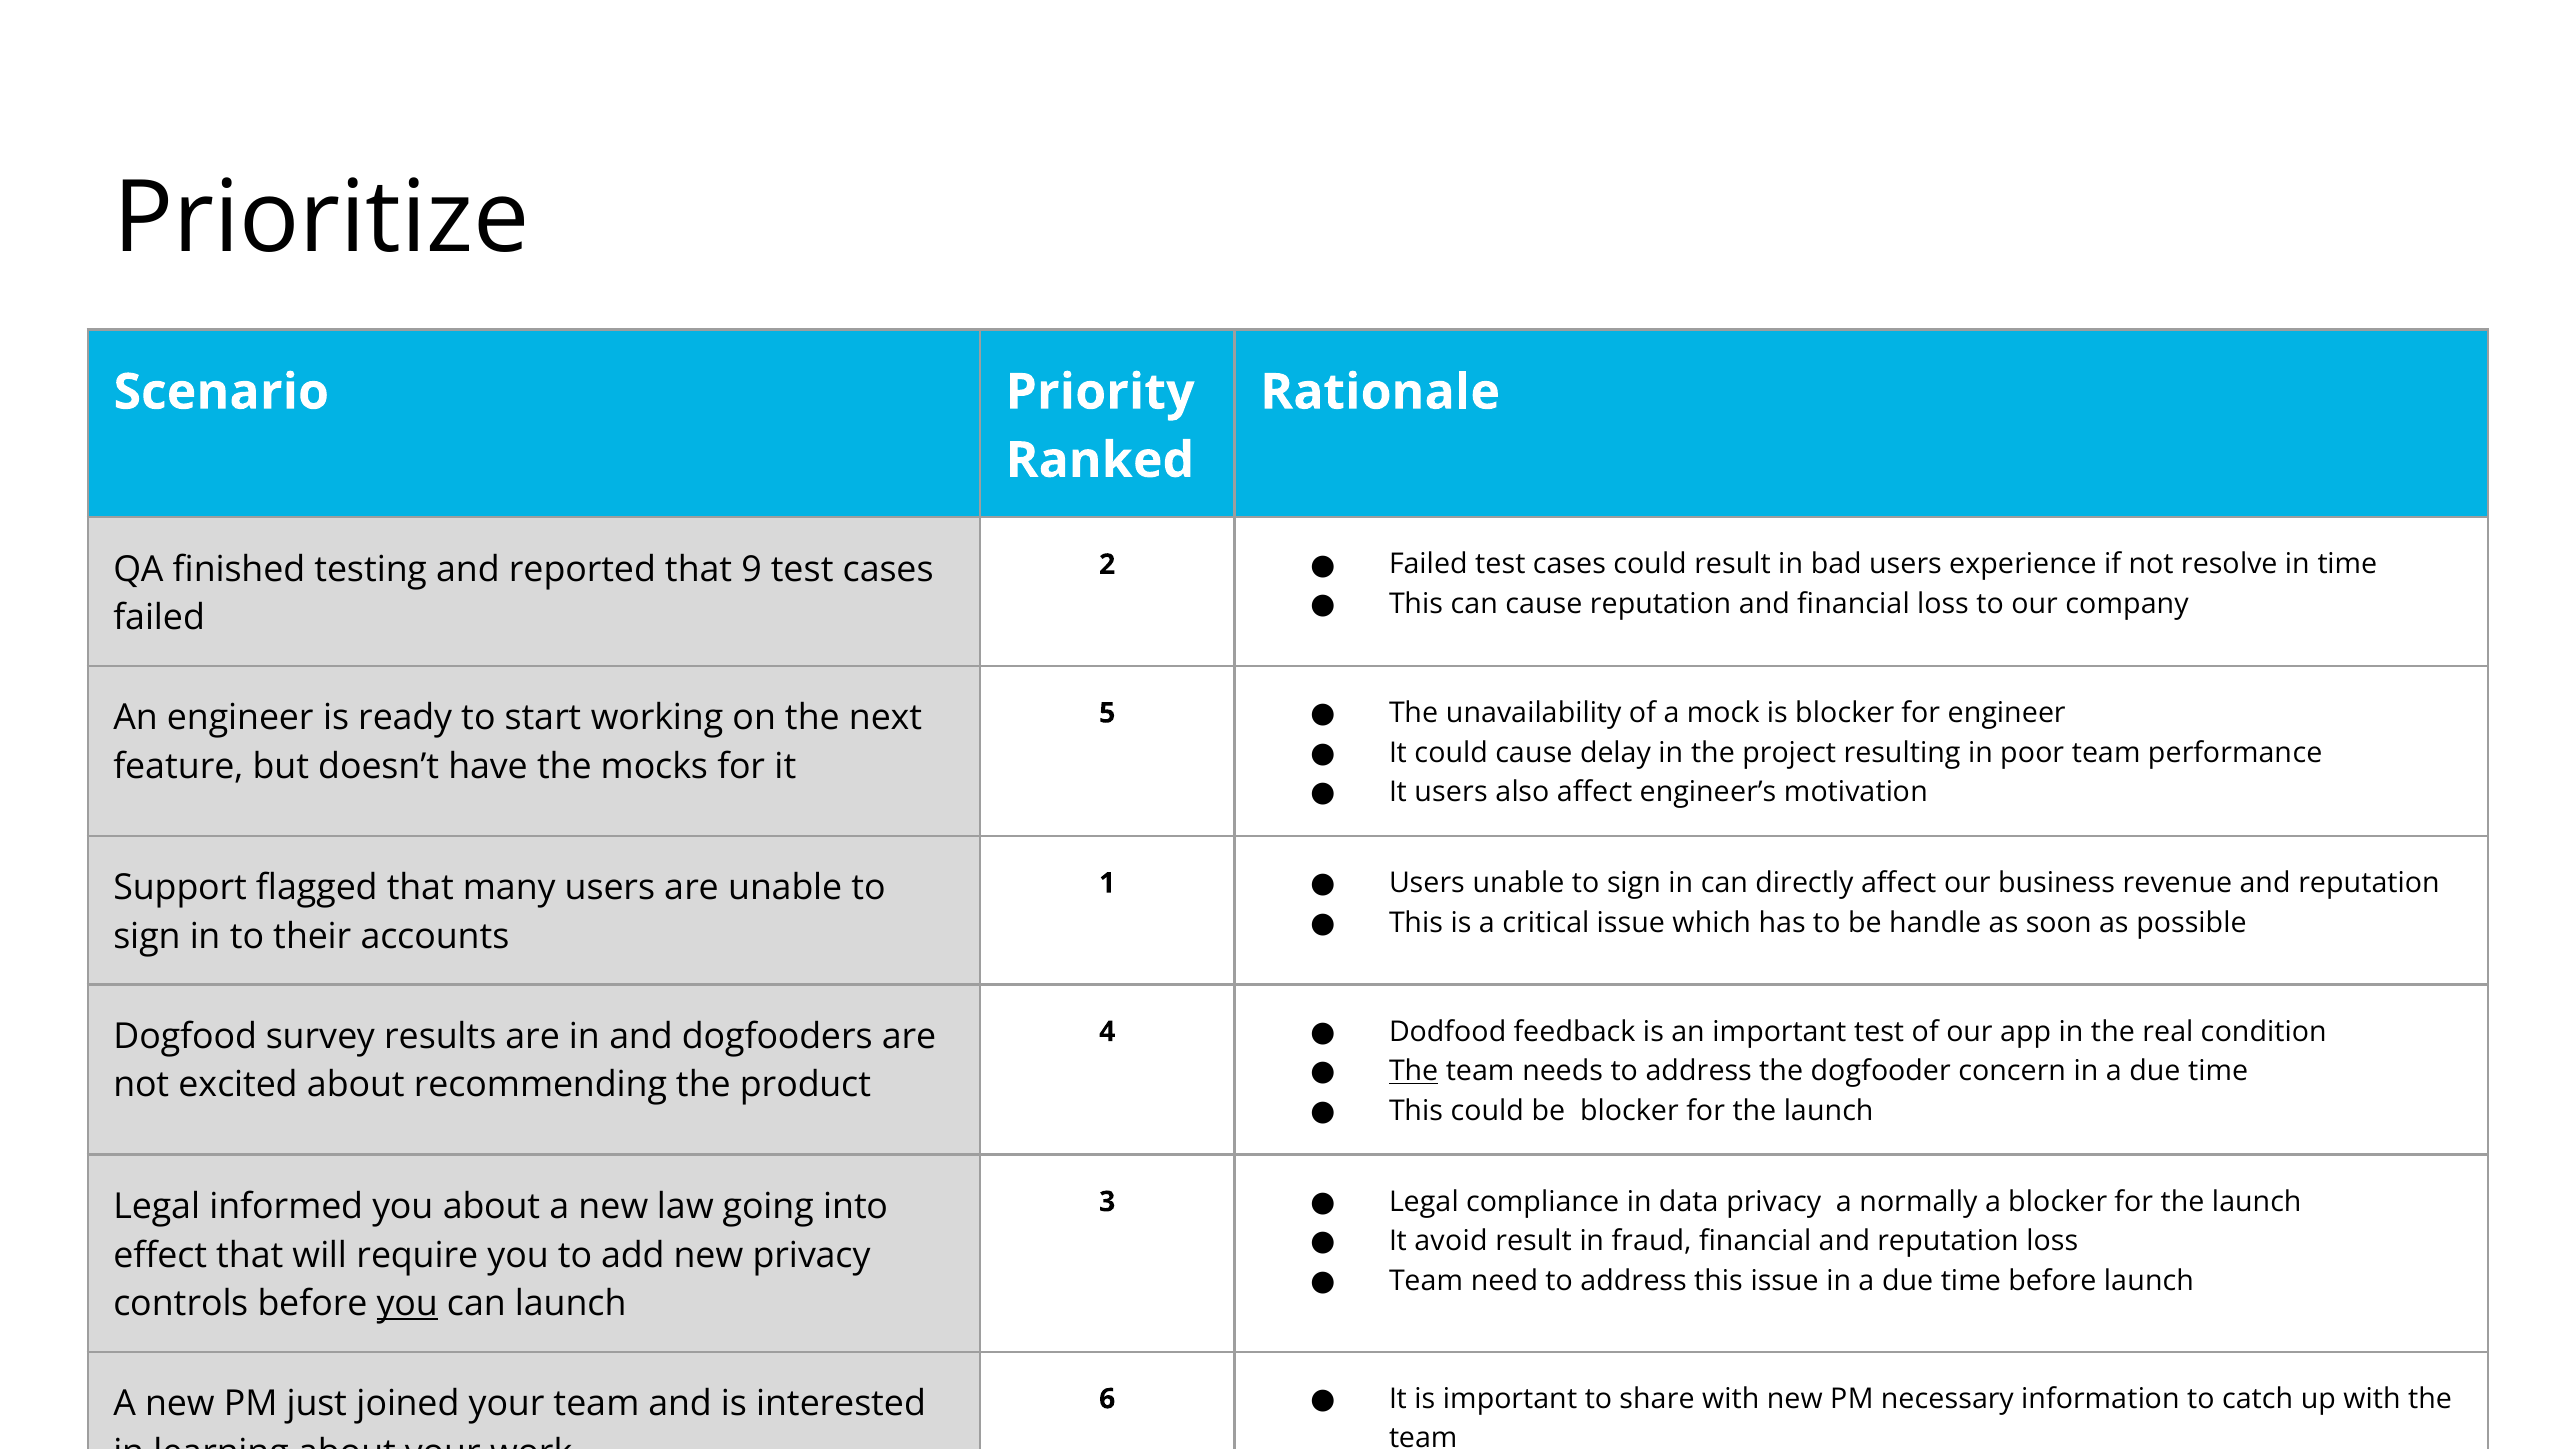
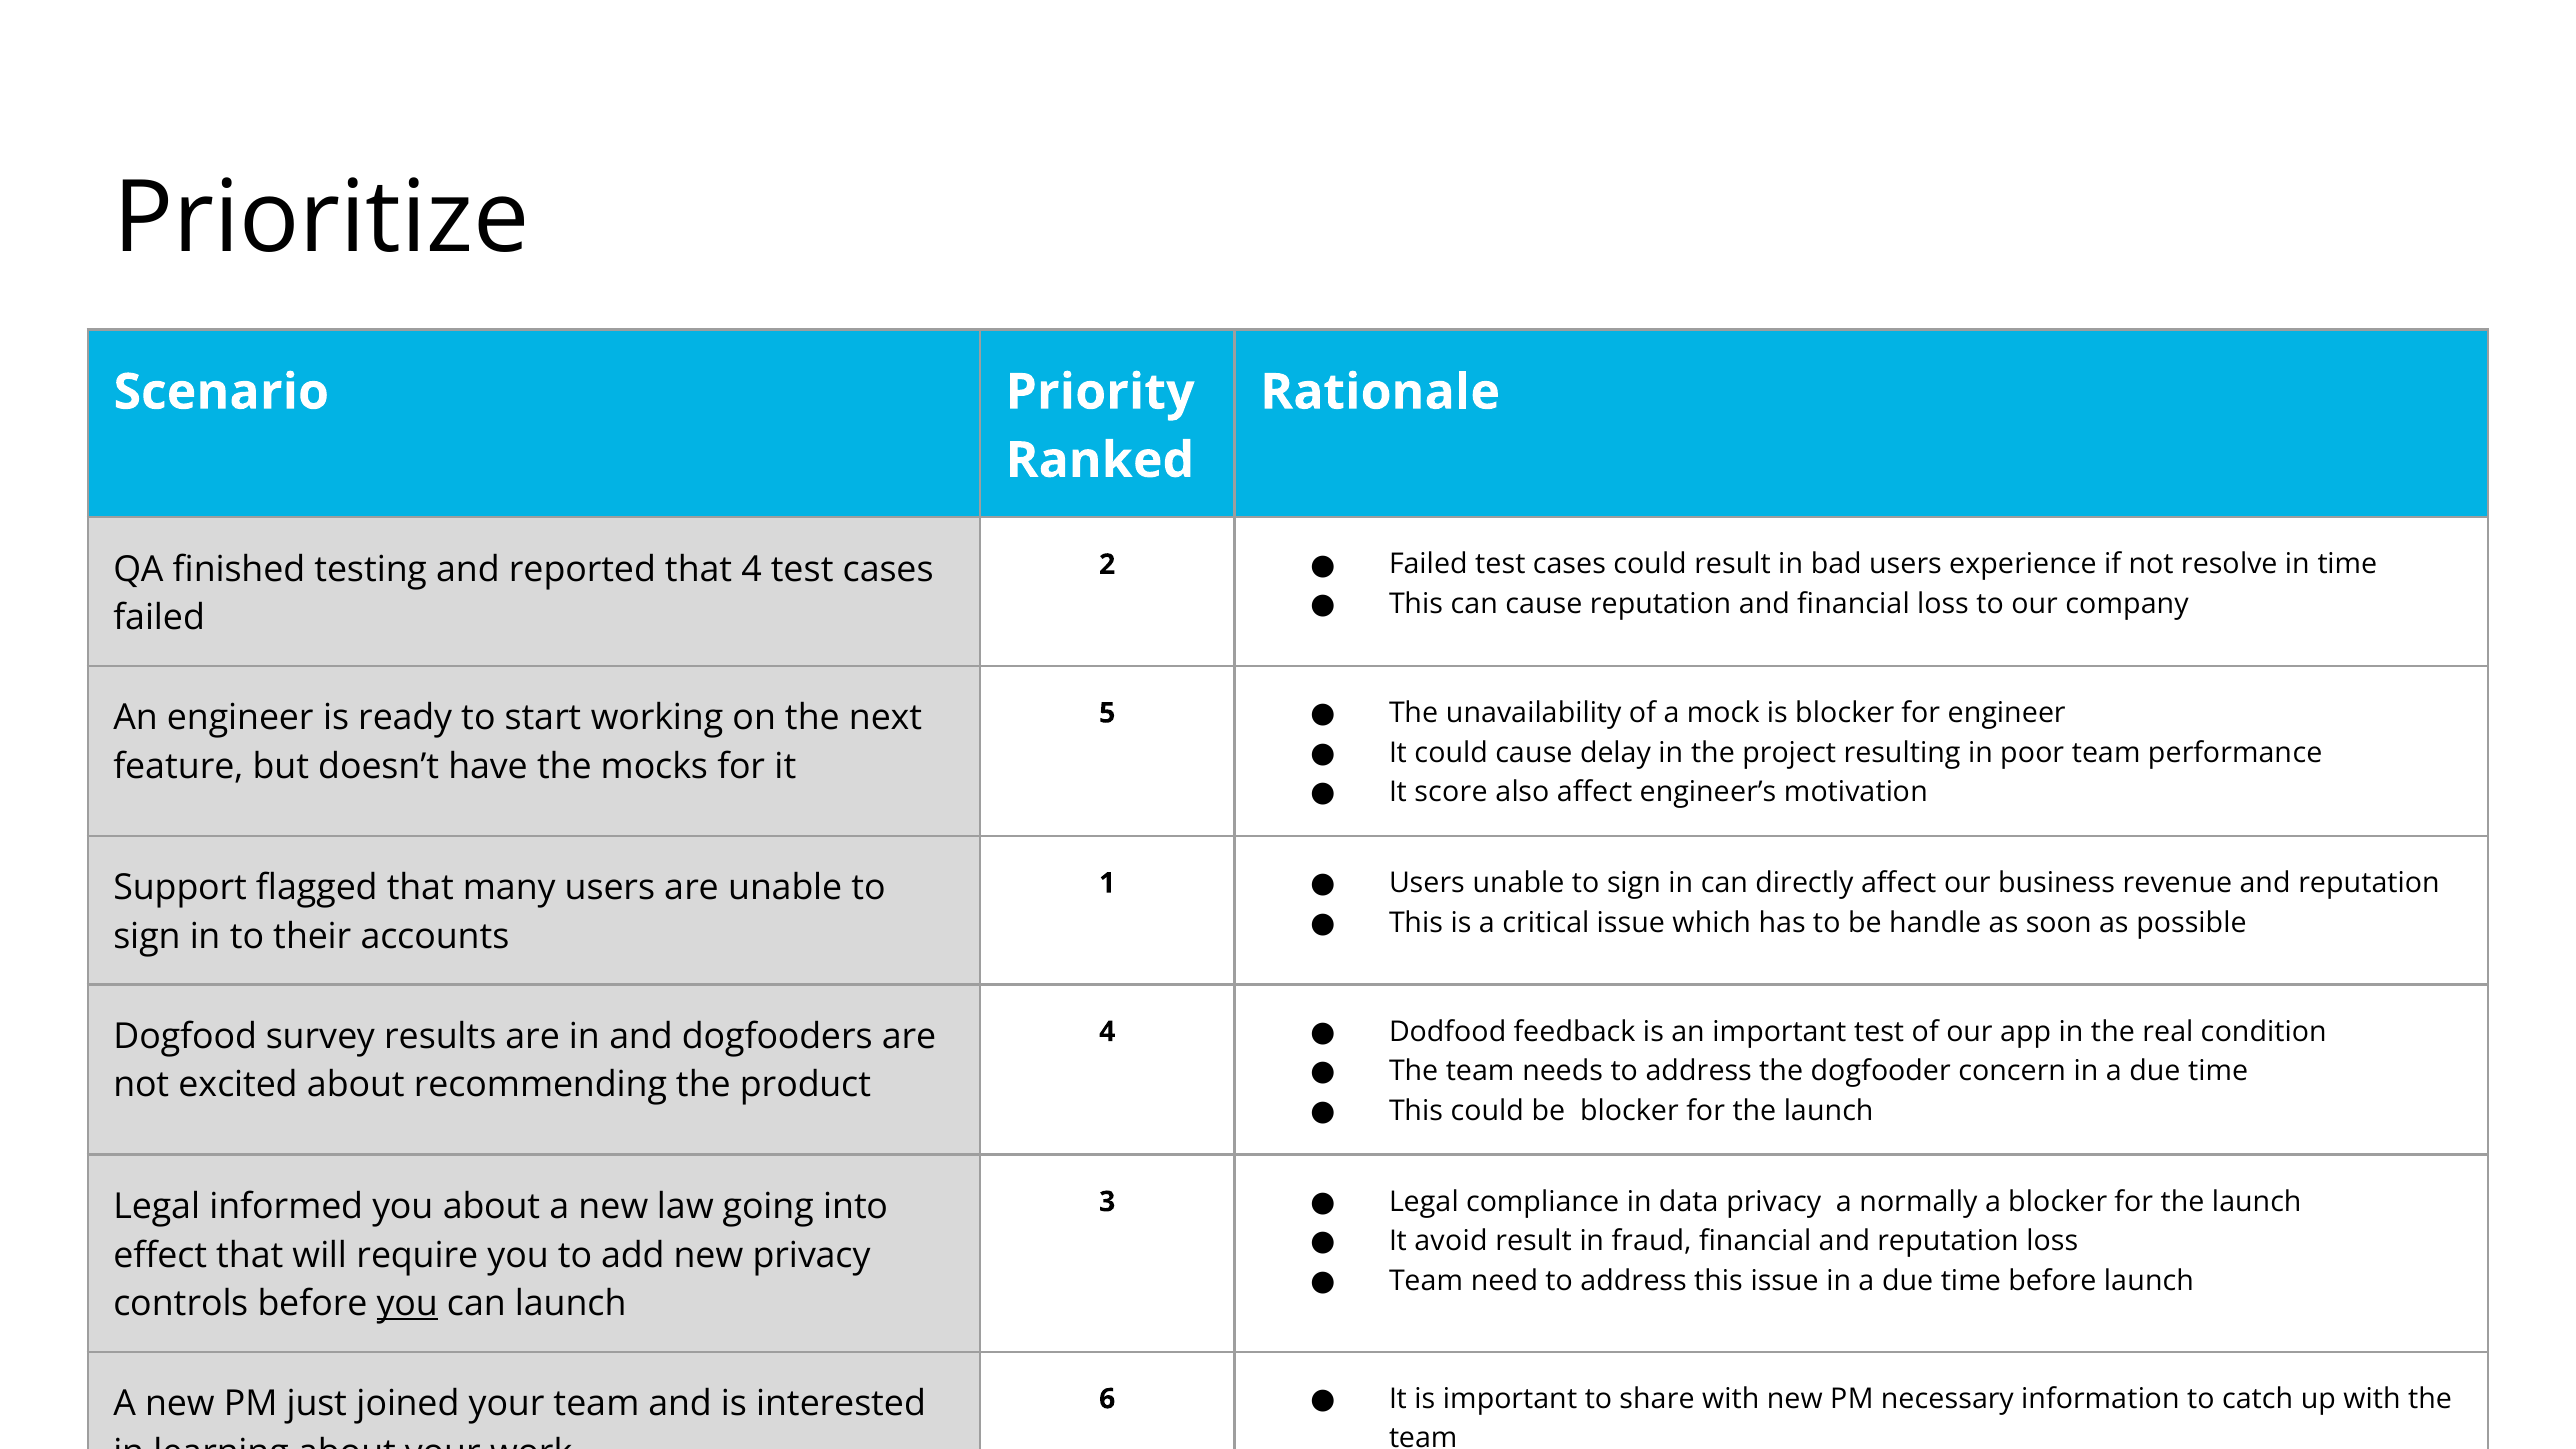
that 9: 9 -> 4
It users: users -> score
The at (1414, 1071) underline: present -> none
